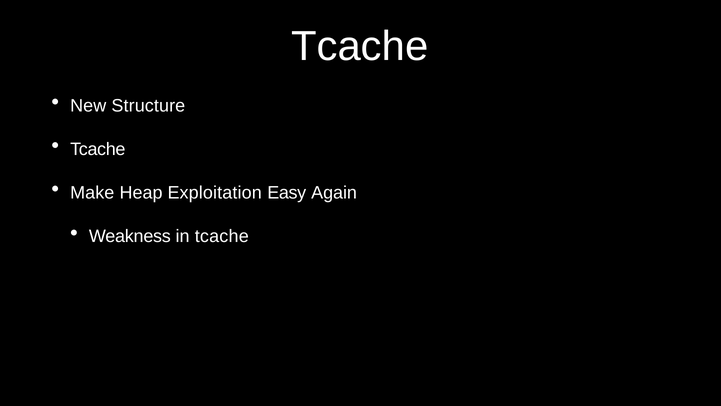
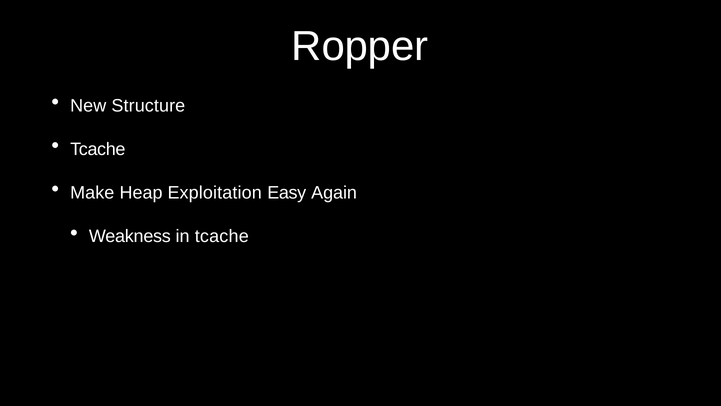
Tcache at (360, 46): Tcache -> Ropper
